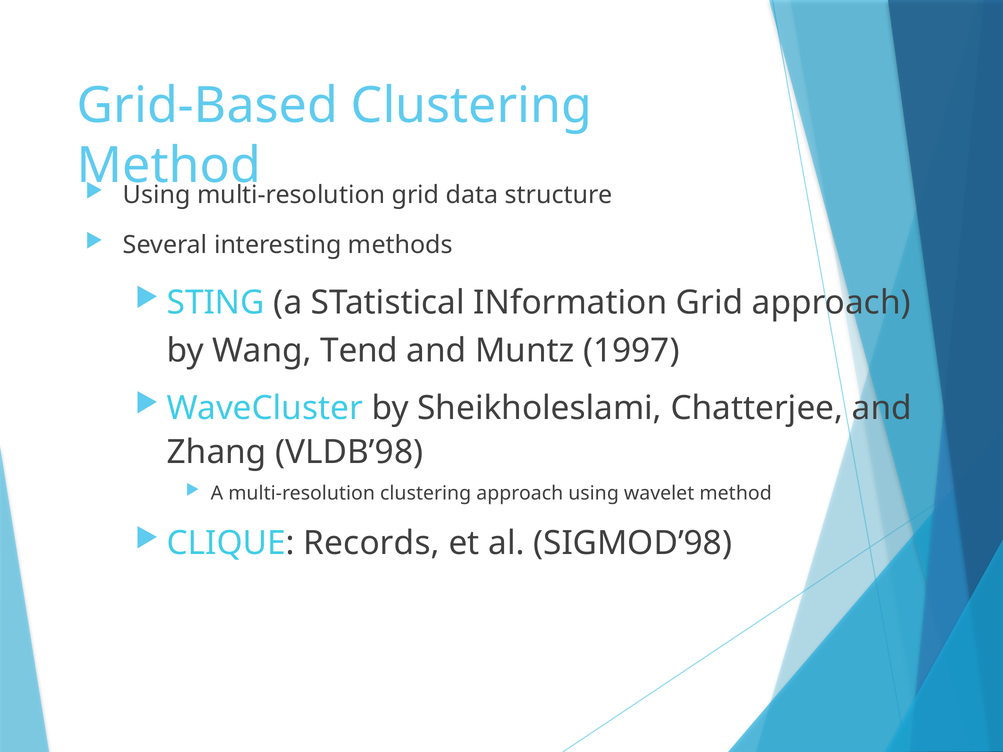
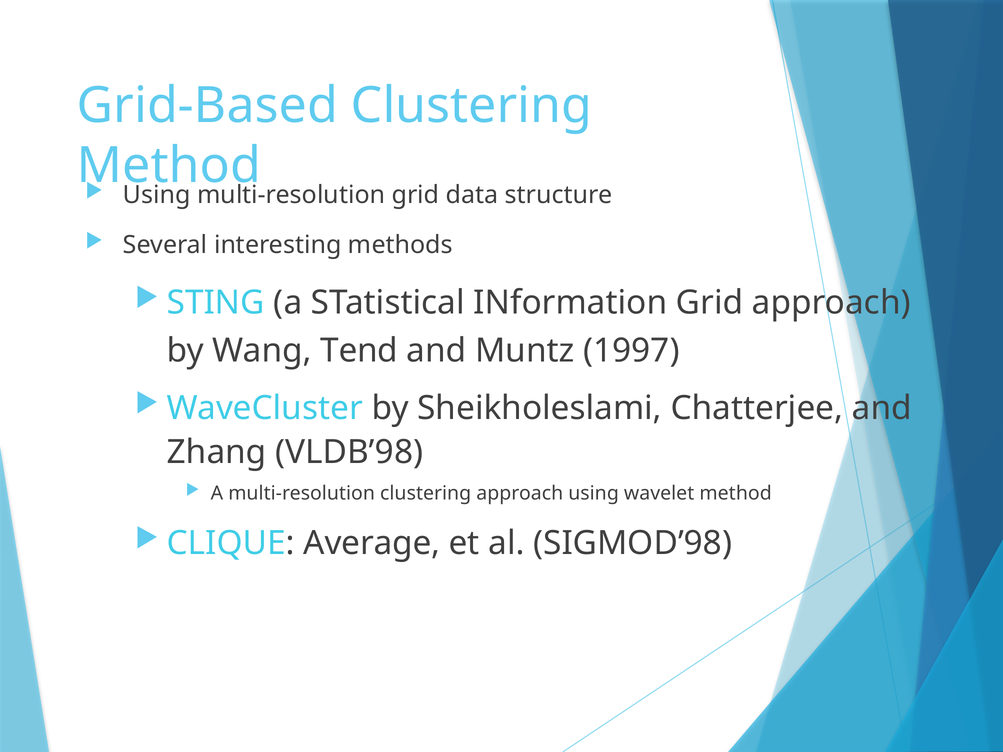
Records: Records -> Average
